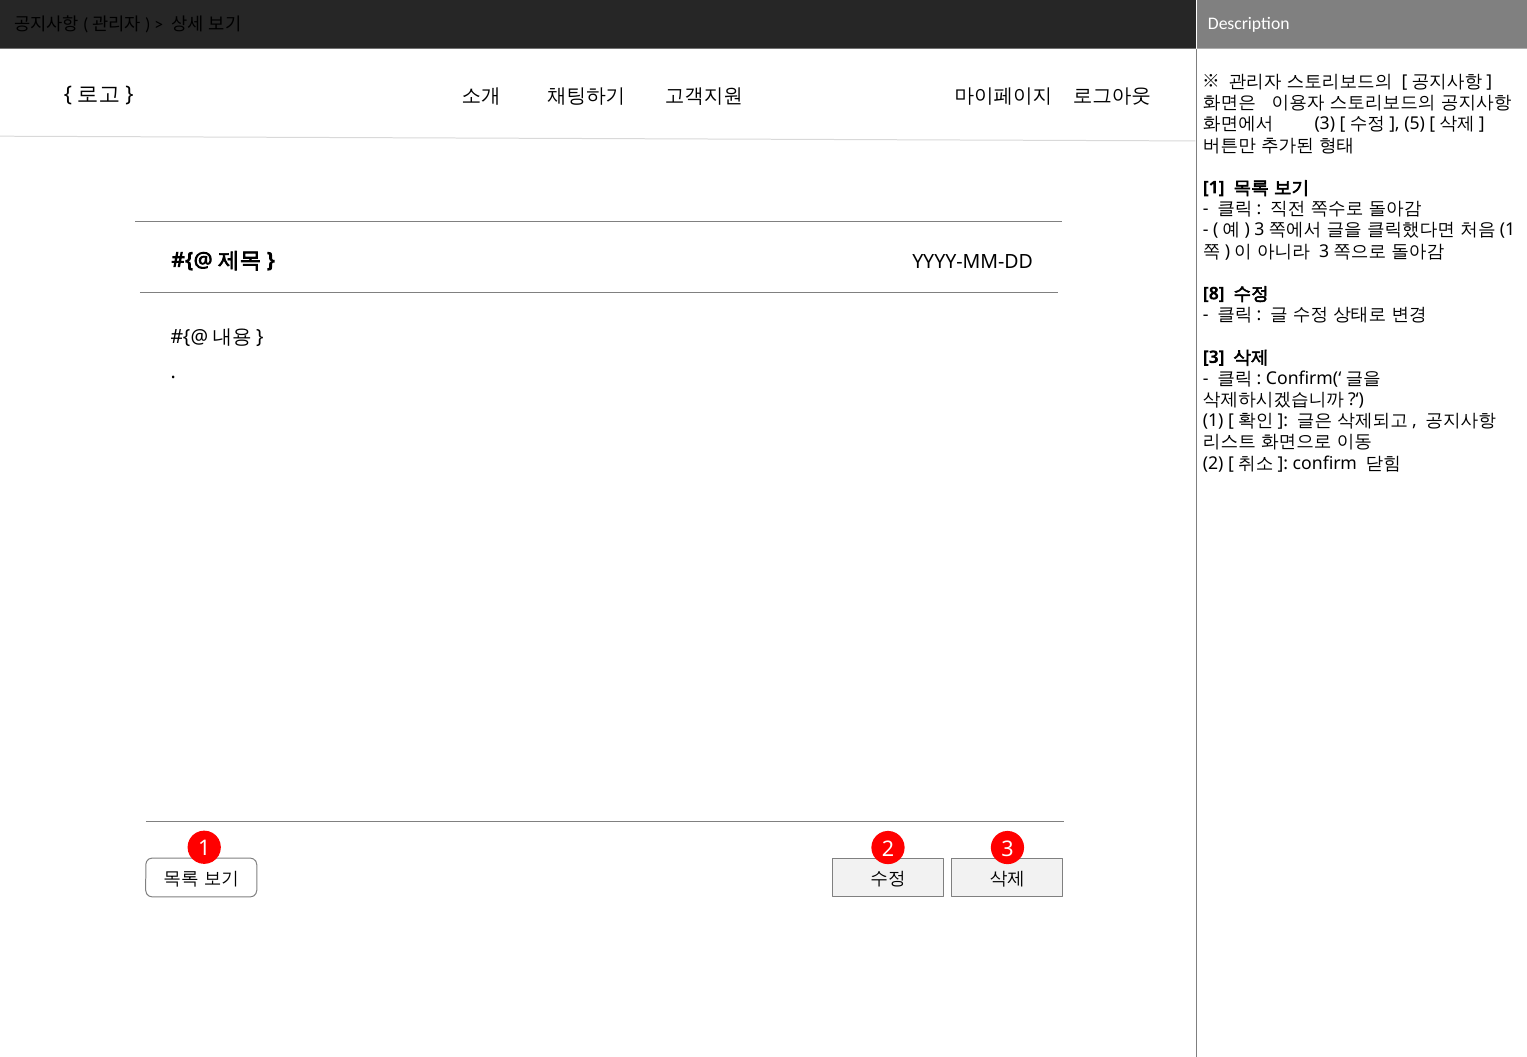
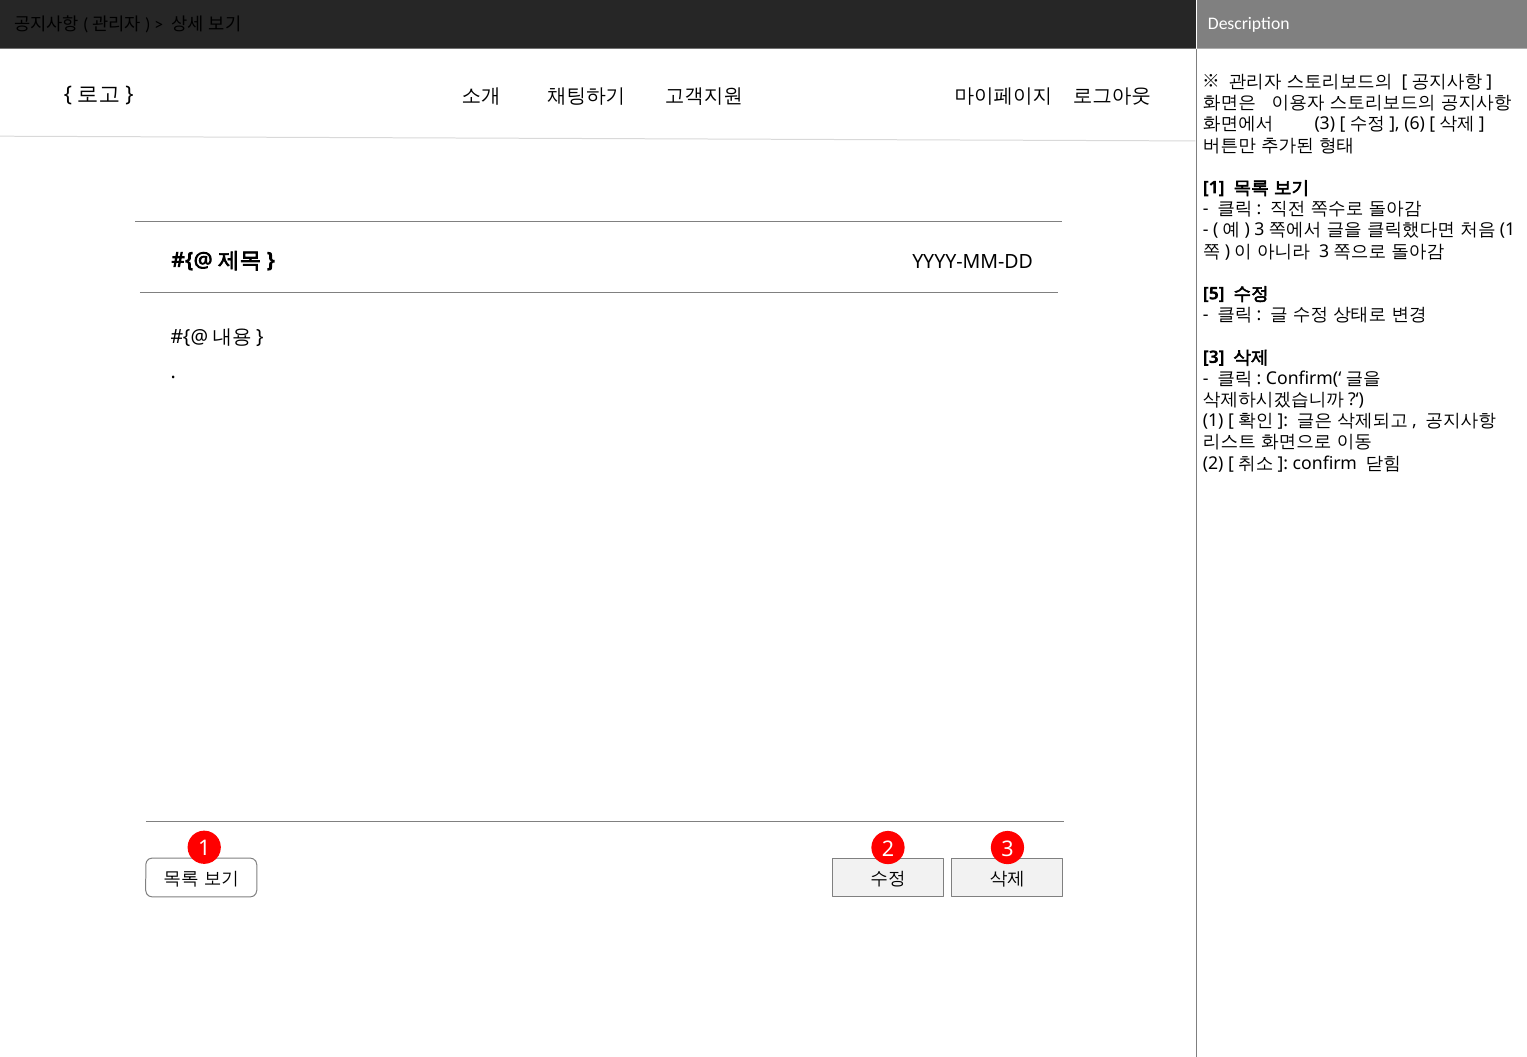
5: 5 -> 6
8: 8 -> 5
